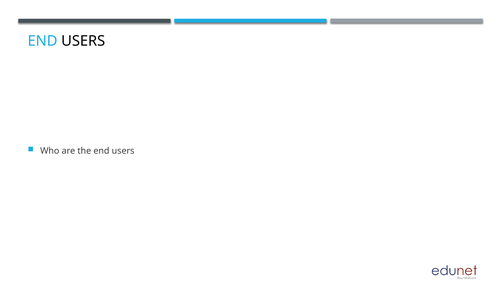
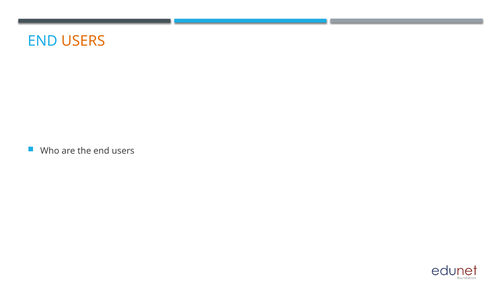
USERS at (83, 41) colour: black -> orange
